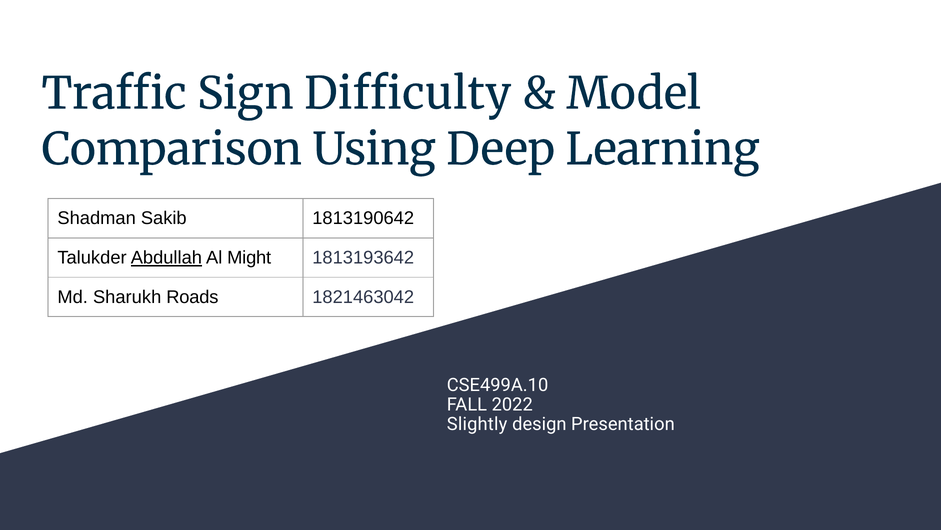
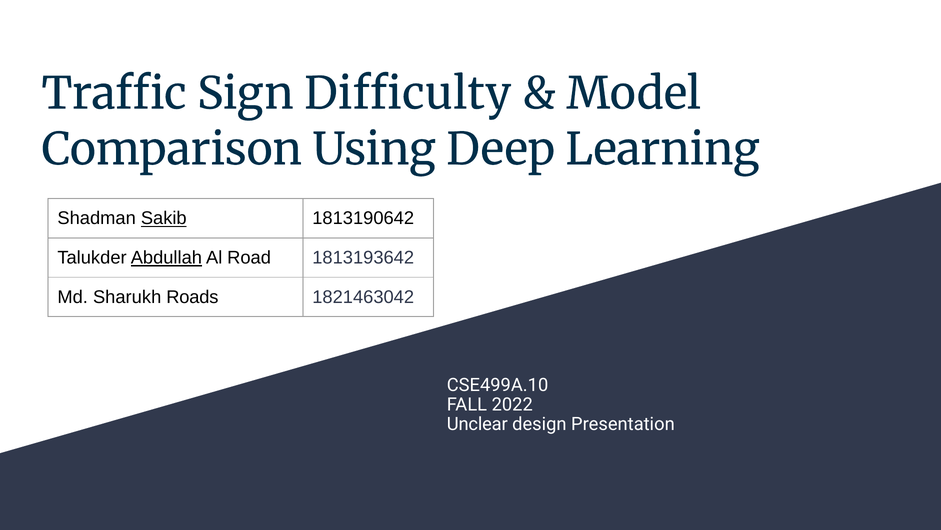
Sakib underline: none -> present
Might: Might -> Road
Slightly: Slightly -> Unclear
